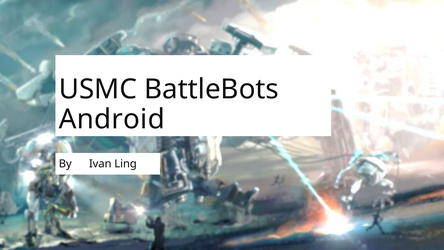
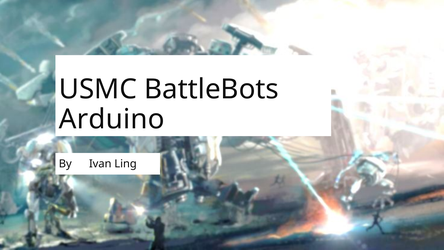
Android: Android -> Arduino
